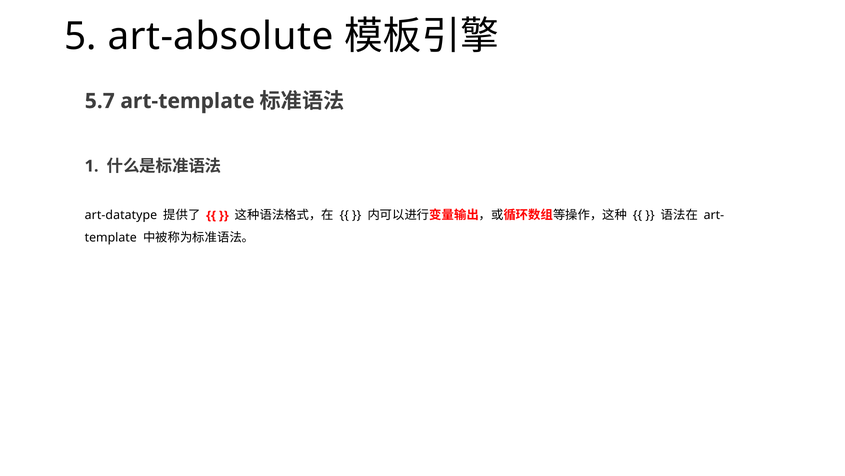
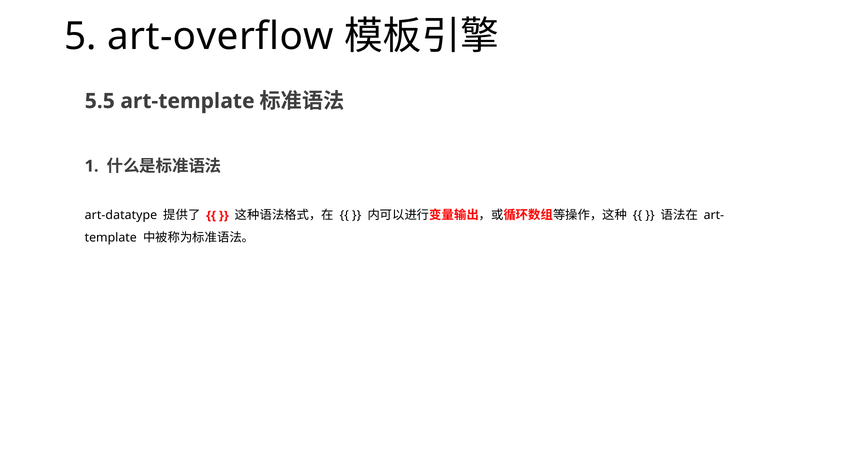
art-absolute: art-absolute -> art-overflow
5.7: 5.7 -> 5.5
